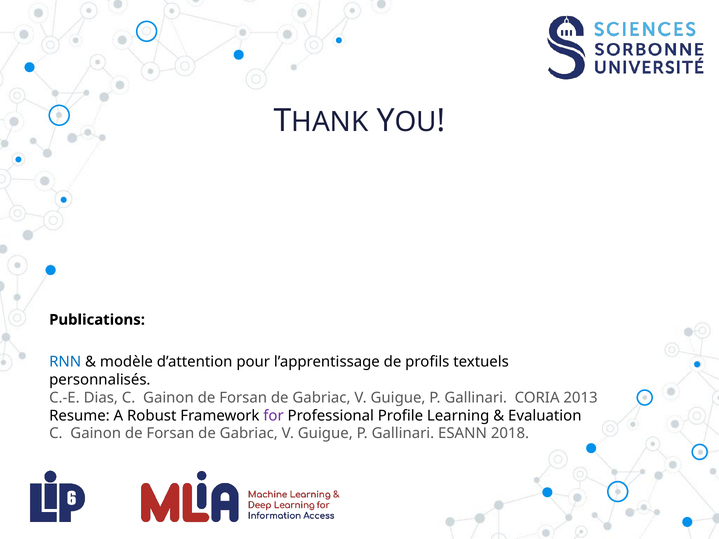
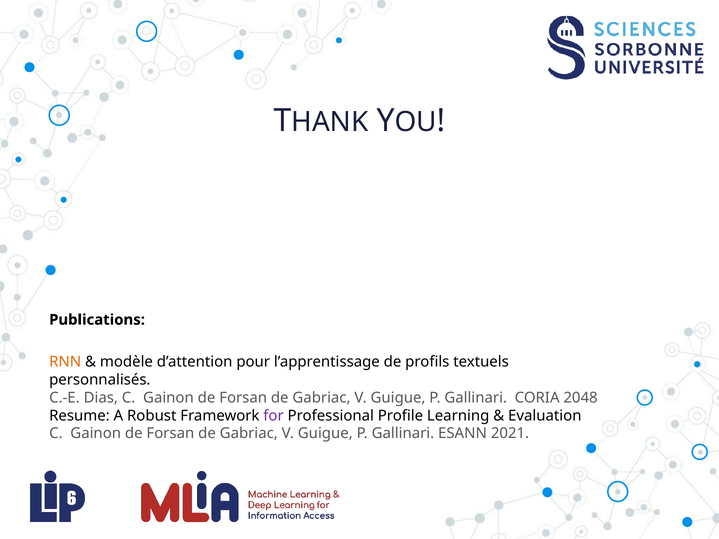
RNN colour: blue -> orange
2013: 2013 -> 2048
2018: 2018 -> 2021
